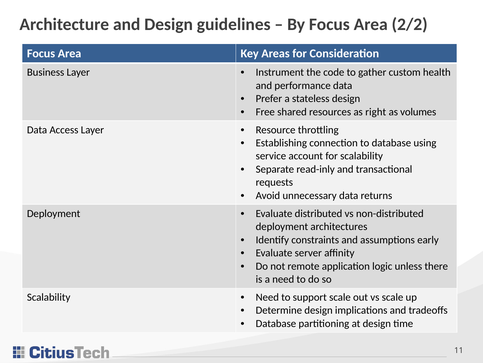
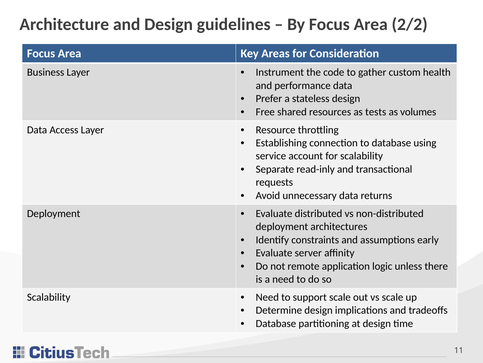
right: right -> tests
